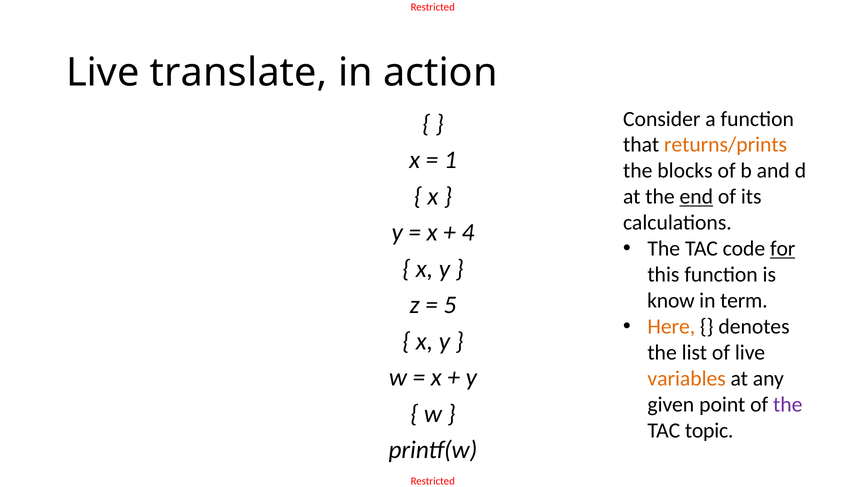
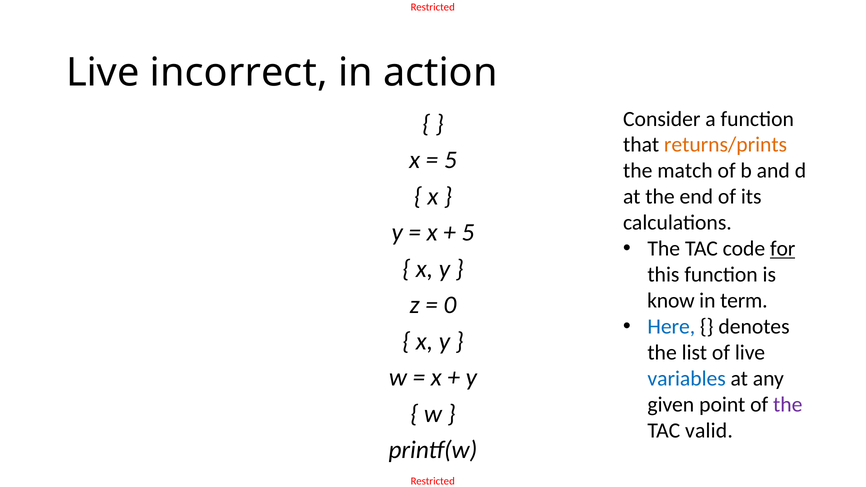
translate: translate -> incorrect
1 at (450, 160): 1 -> 5
blocks: blocks -> match
end underline: present -> none
4 at (468, 233): 4 -> 5
5: 5 -> 0
Here colour: orange -> blue
variables colour: orange -> blue
topic: topic -> valid
